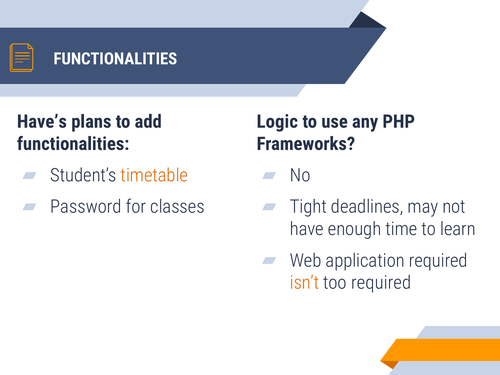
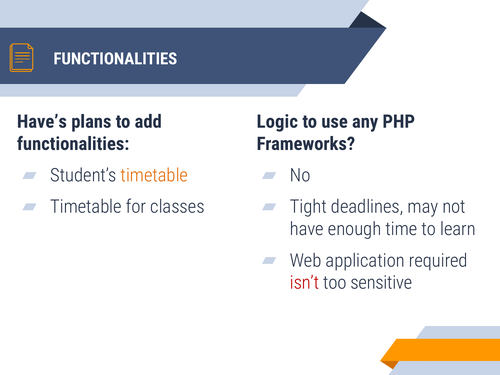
Password at (86, 207): Password -> Timetable
isn’t colour: orange -> red
too required: required -> sensitive
